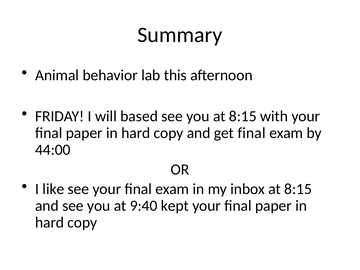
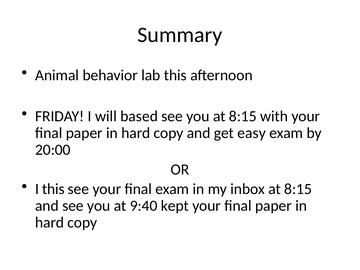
get final: final -> easy
44:00: 44:00 -> 20:00
I like: like -> this
